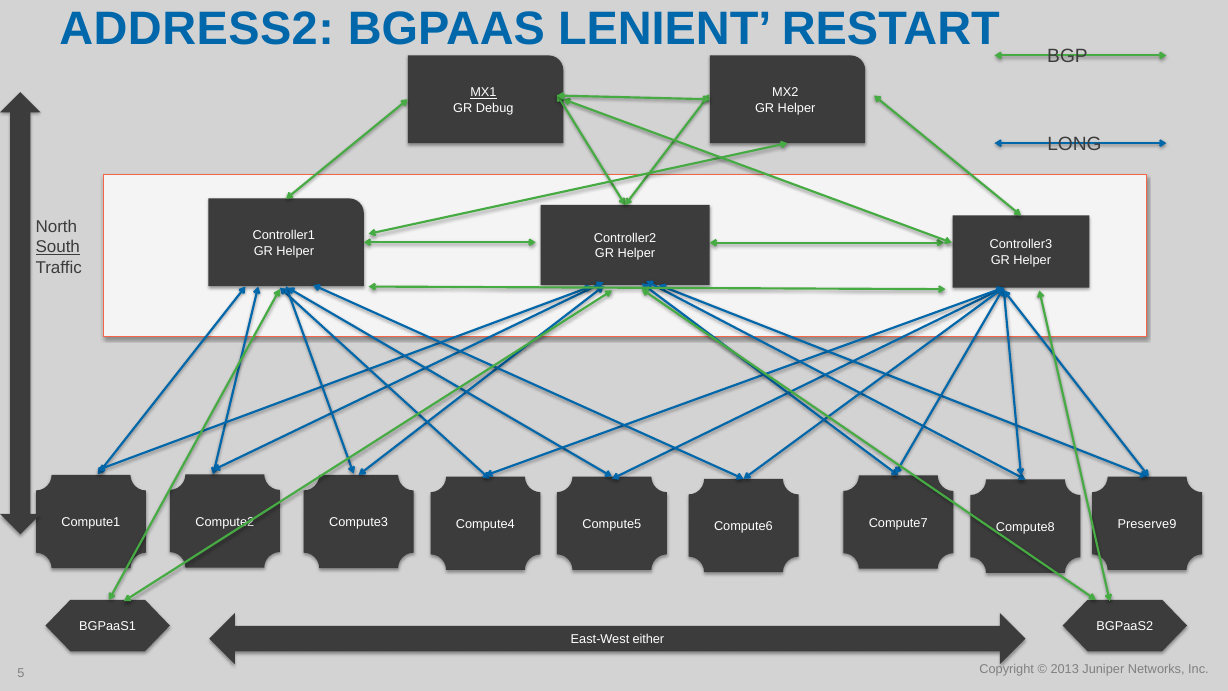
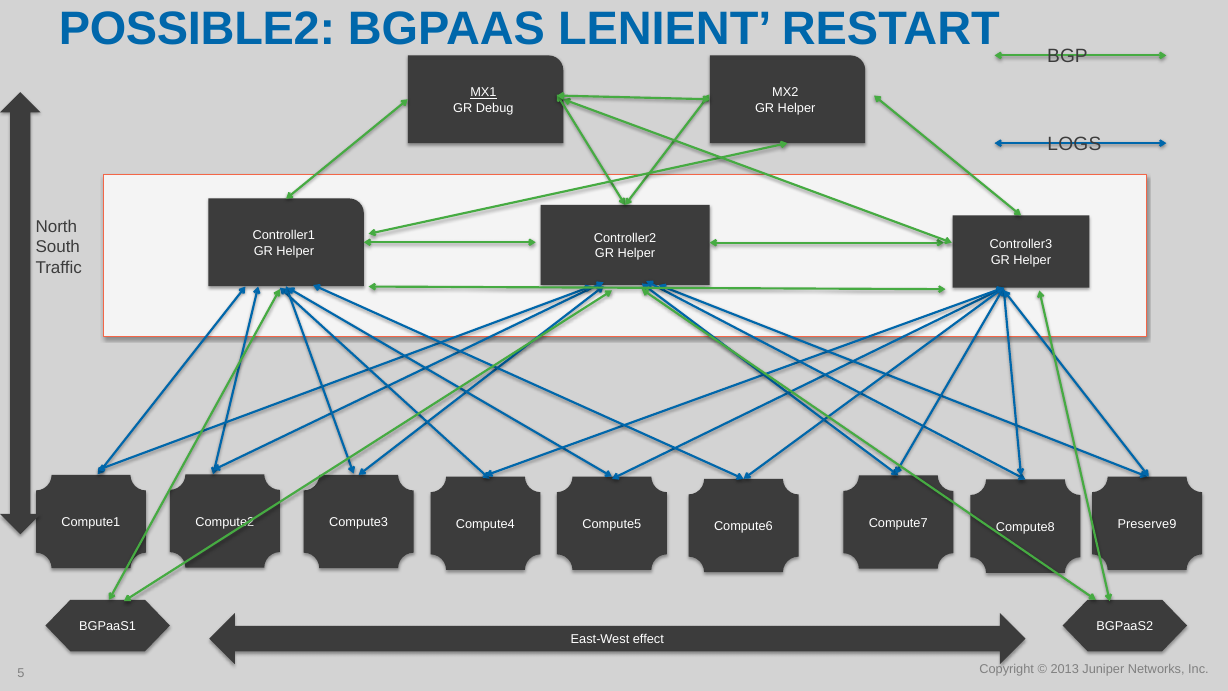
ADDRESS2: ADDRESS2 -> POSSIBLE2
LONG: LONG -> LOGS
South underline: present -> none
either: either -> effect
